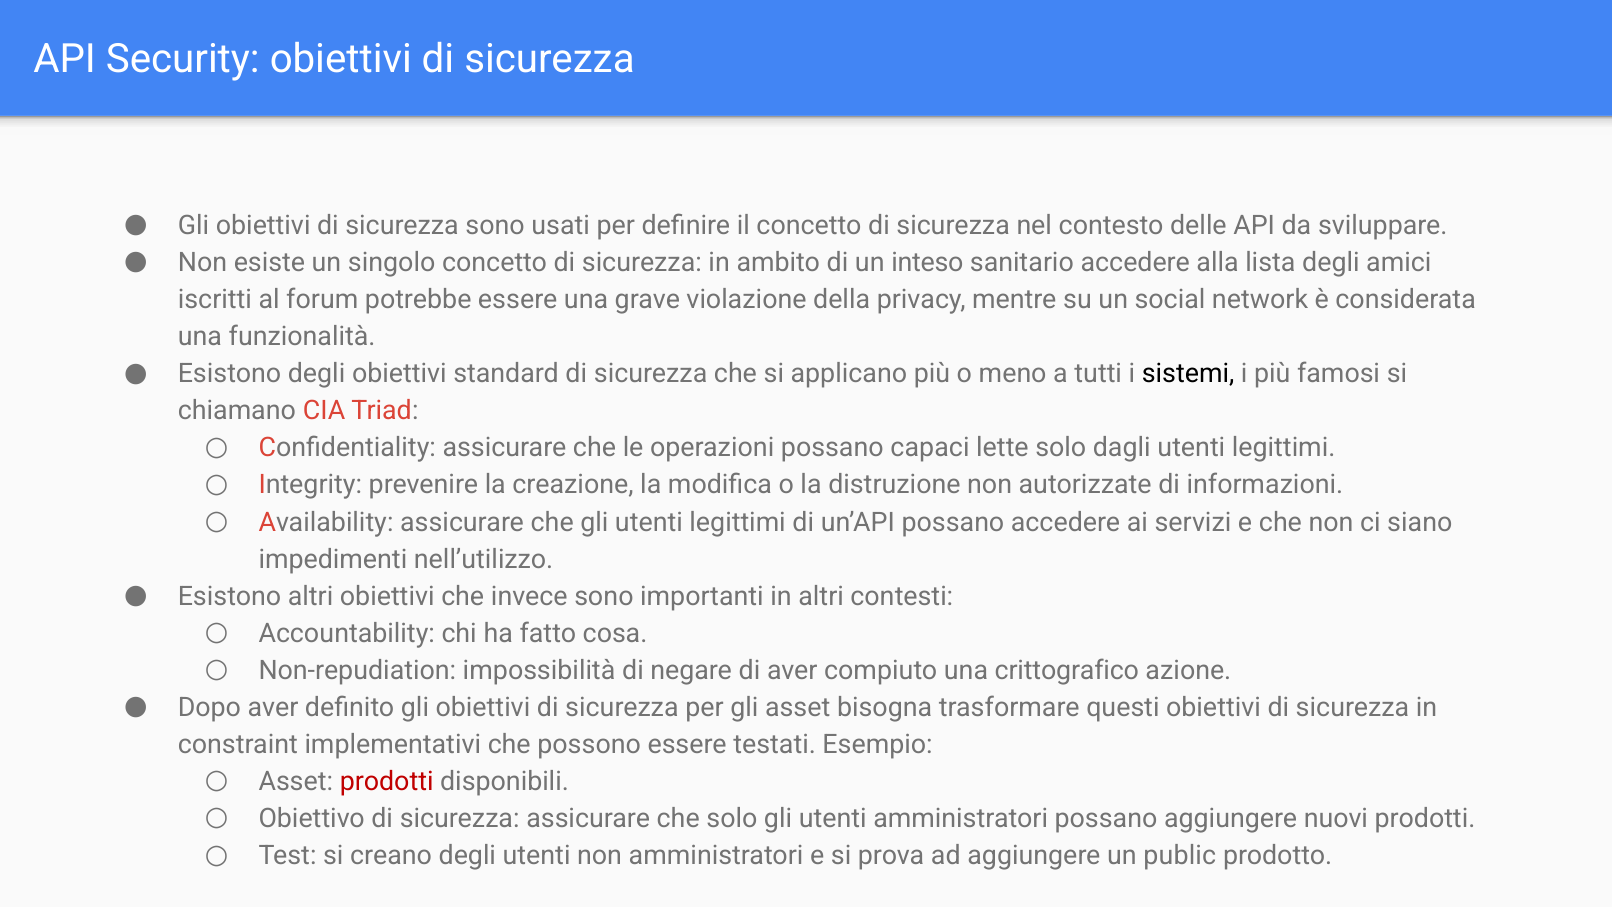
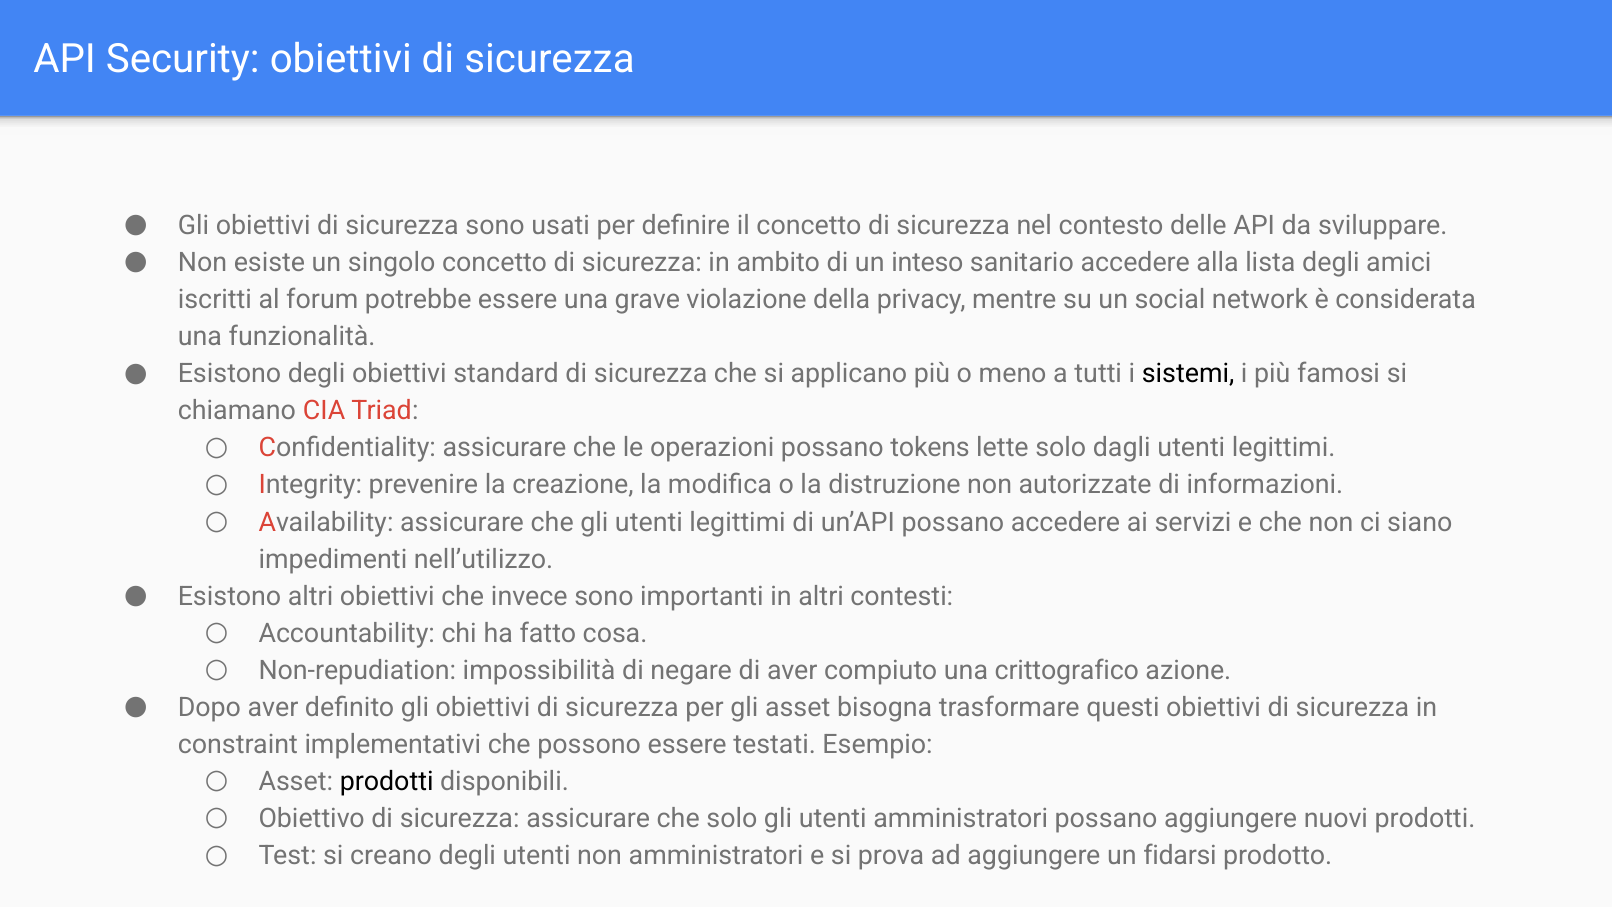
capaci: capaci -> tokens
prodotti at (387, 781) colour: red -> black
public: public -> fidarsi
